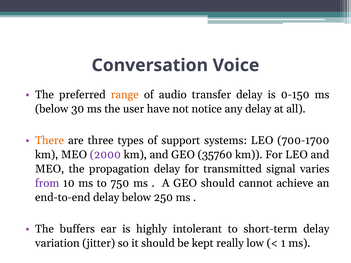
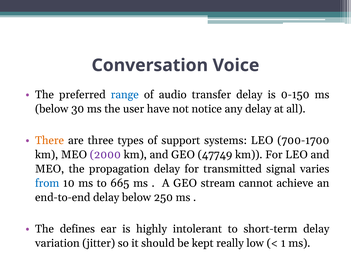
range colour: orange -> blue
35760: 35760 -> 47749
from colour: purple -> blue
750: 750 -> 665
GEO should: should -> stream
buffers: buffers -> defines
